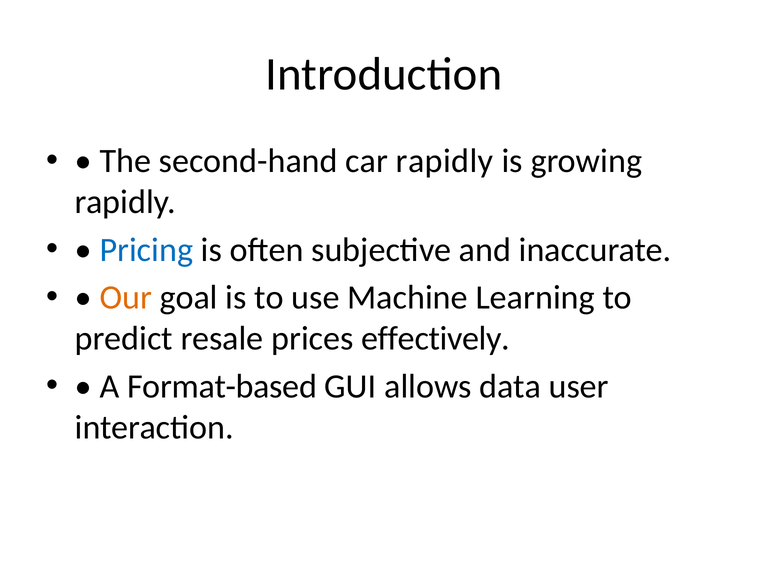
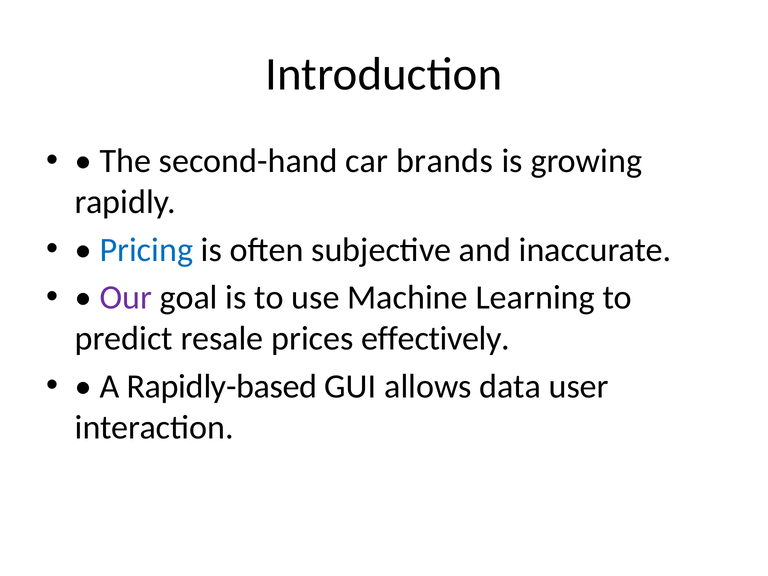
car rapidly: rapidly -> brands
Our colour: orange -> purple
Format-based: Format-based -> Rapidly-based
